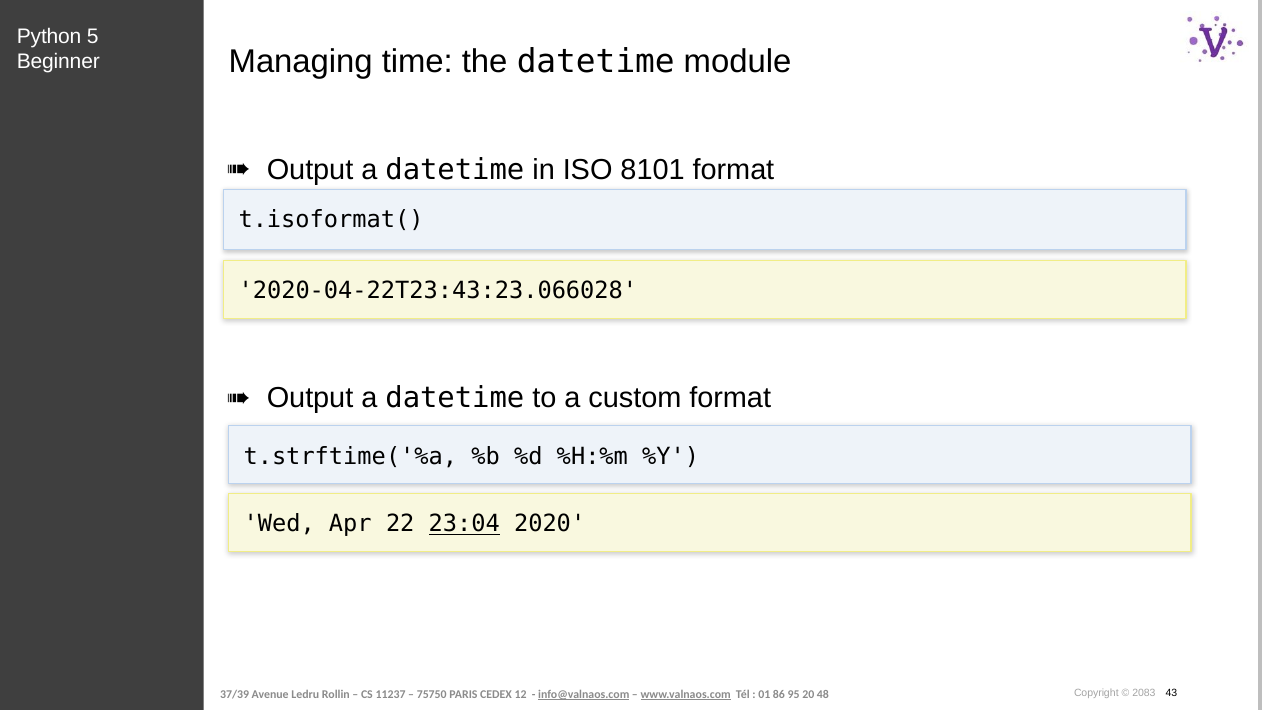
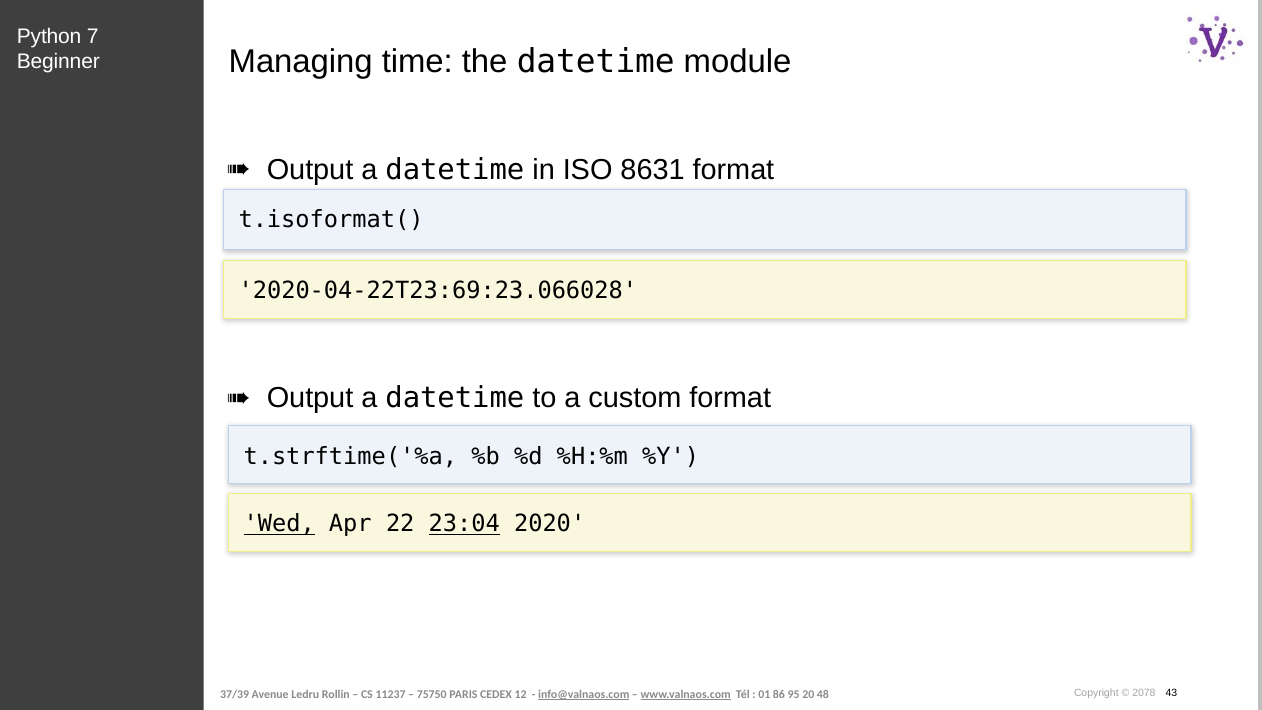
5: 5 -> 7
8101: 8101 -> 8631
2020-04-22T23:43:23.066028: 2020-04-22T23:43:23.066028 -> 2020-04-22T23:69:23.066028
Wed underline: none -> present
2083: 2083 -> 2078
